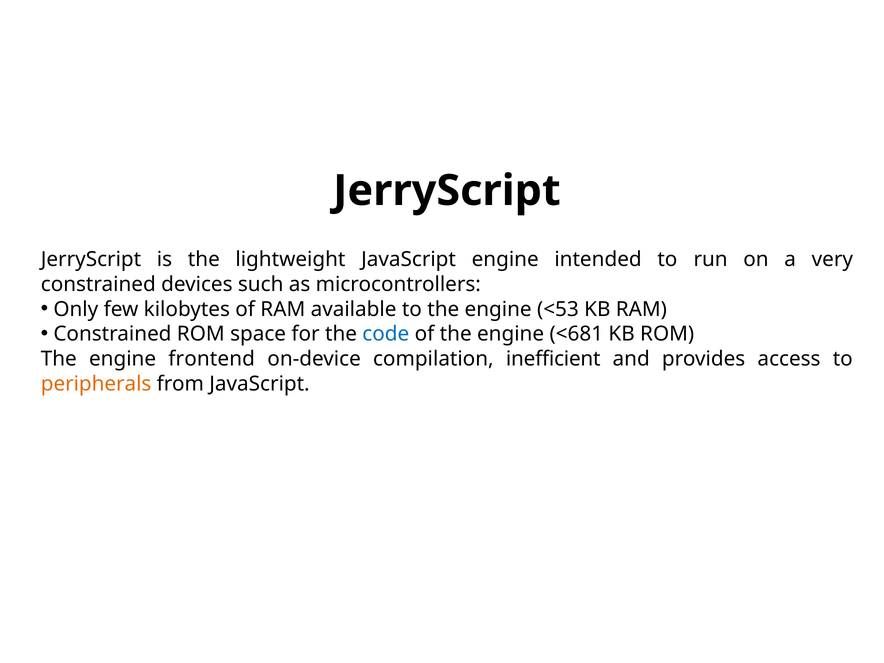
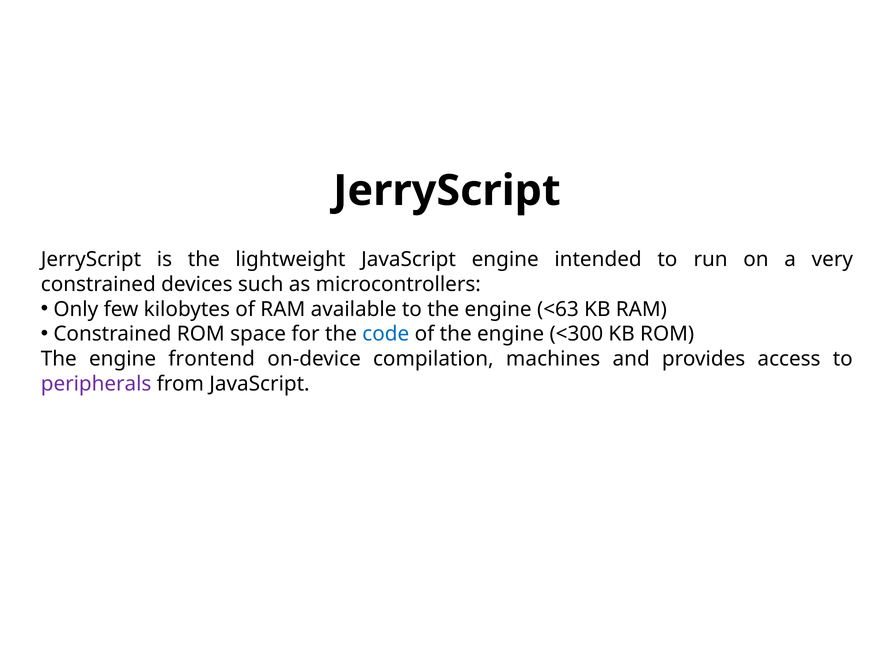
<53: <53 -> <63
<681: <681 -> <300
inefficient: inefficient -> machines
peripherals colour: orange -> purple
